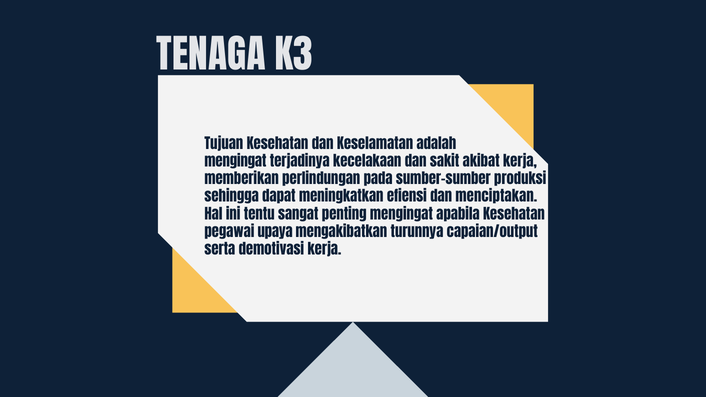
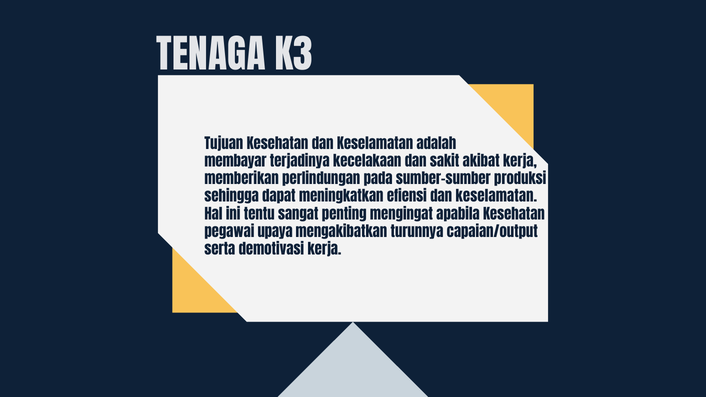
mengingat at (235, 162): mengingat -> membayar
efiensi dan menciptakan: menciptakan -> keselamatan
